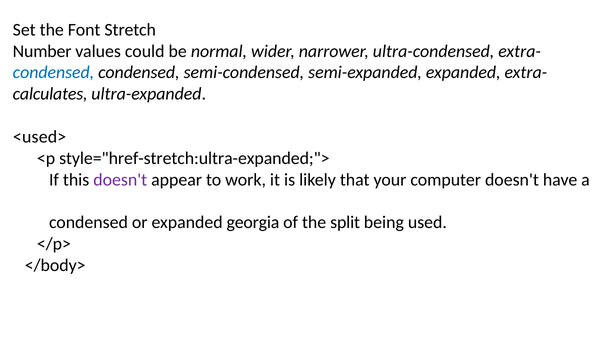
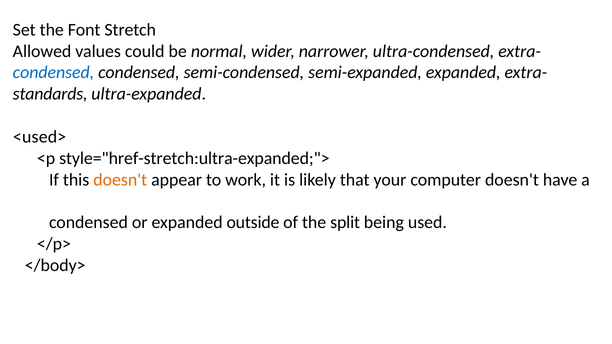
Number: Number -> Allowed
calculates: calculates -> standards
doesn't at (120, 180) colour: purple -> orange
georgia: georgia -> outside
